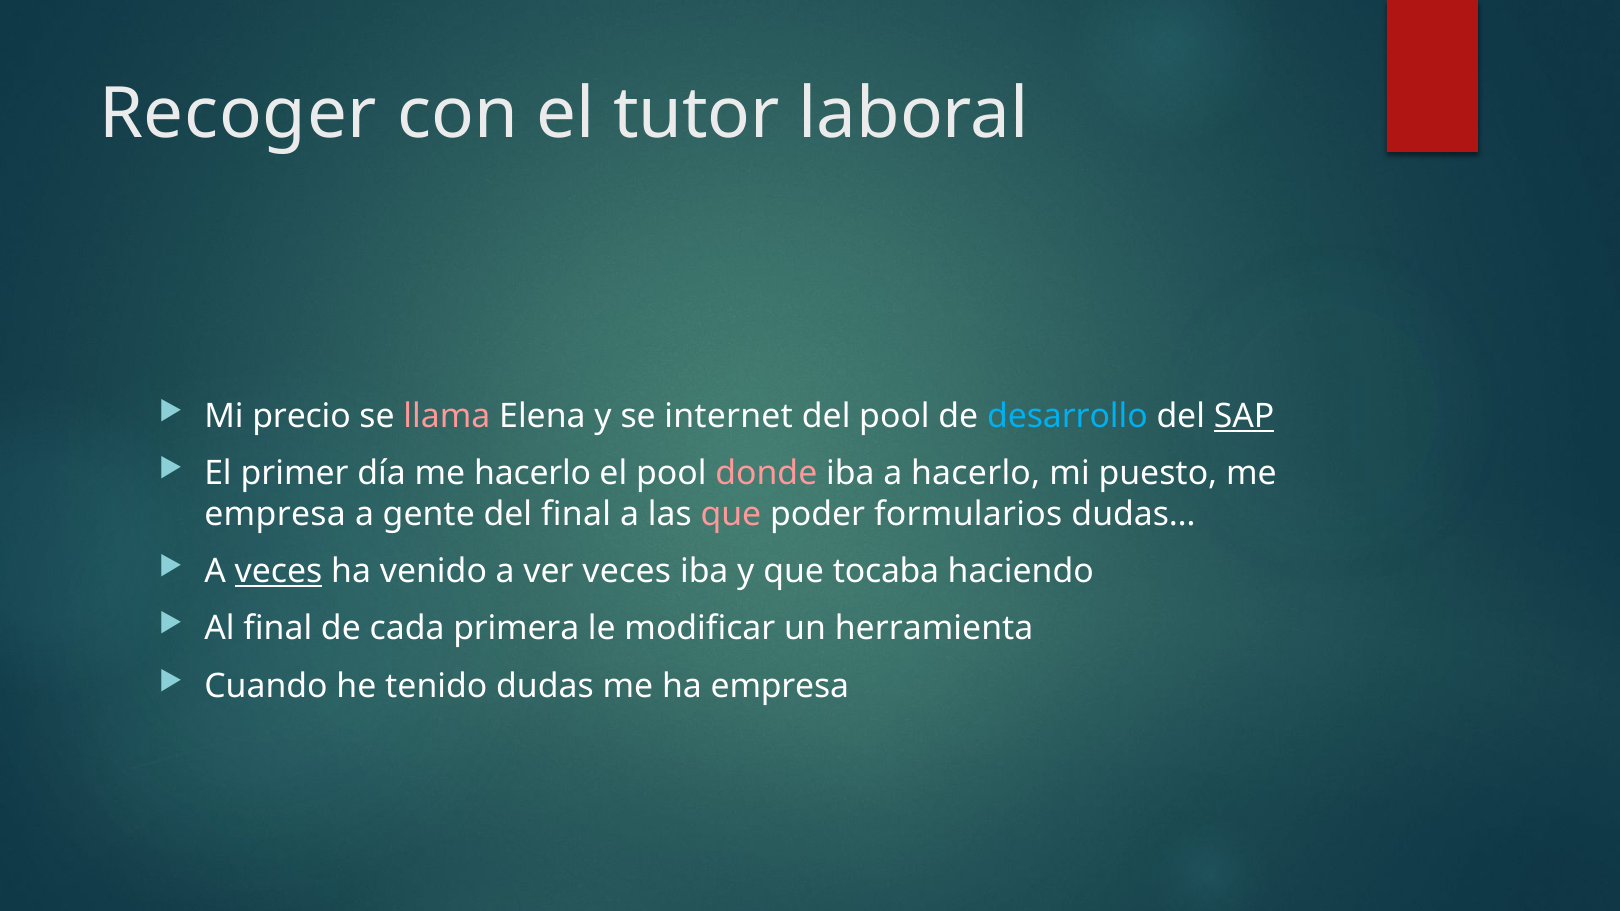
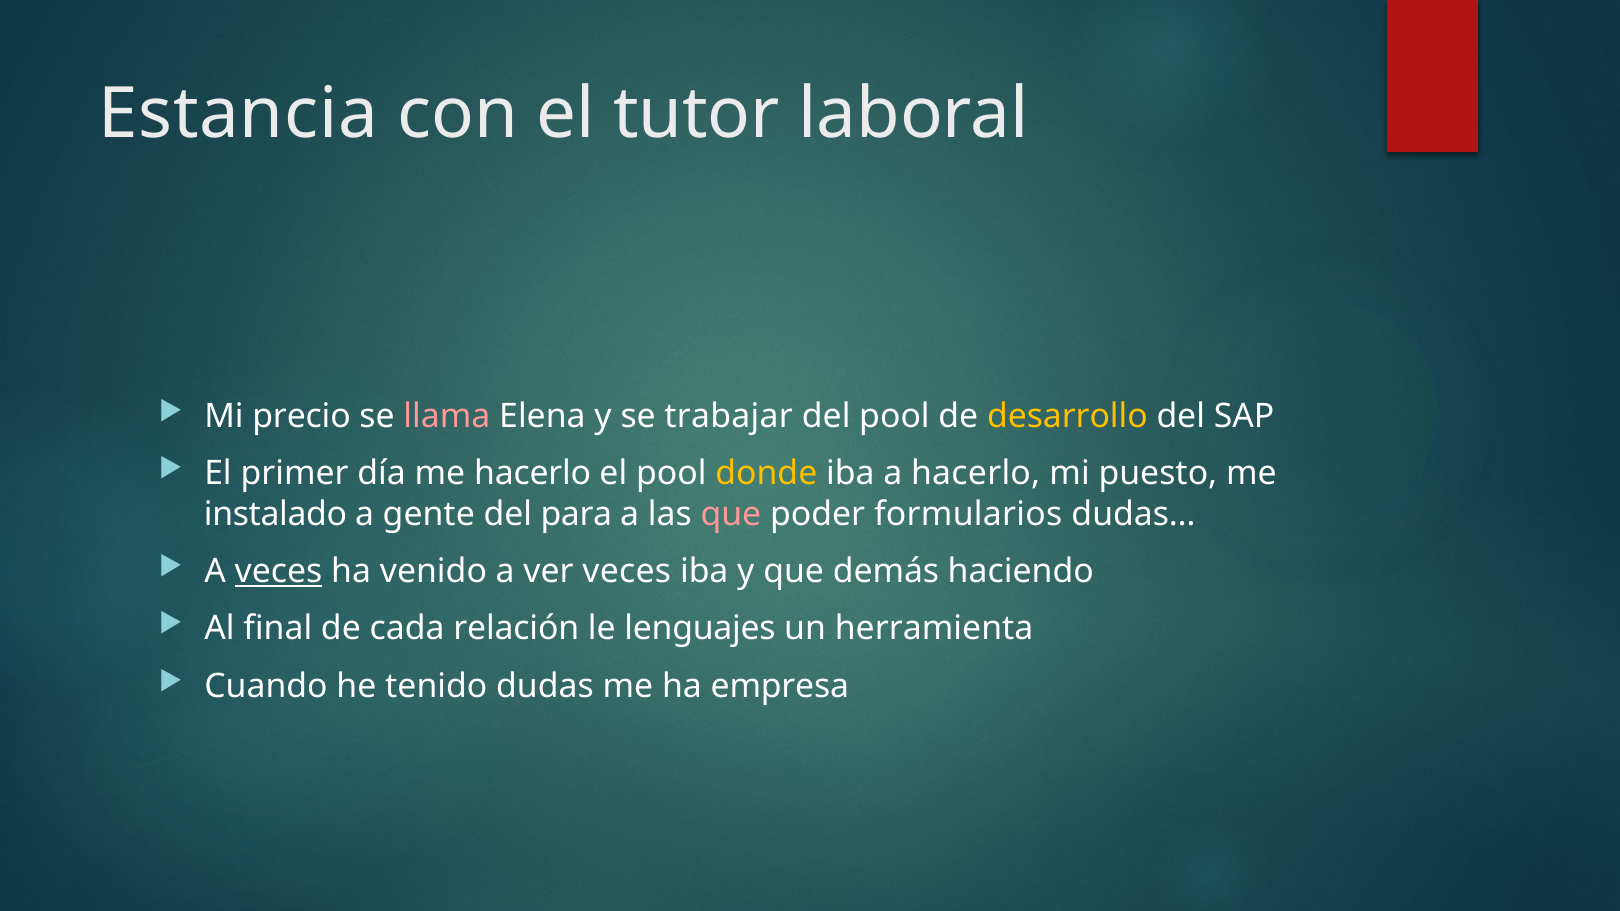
Recoger: Recoger -> Estancia
internet: internet -> trabajar
desarrollo colour: light blue -> yellow
SAP underline: present -> none
donde colour: pink -> yellow
empresa at (275, 514): empresa -> instalado
del final: final -> para
tocaba: tocaba -> demás
primera: primera -> relación
modificar: modificar -> lenguajes
